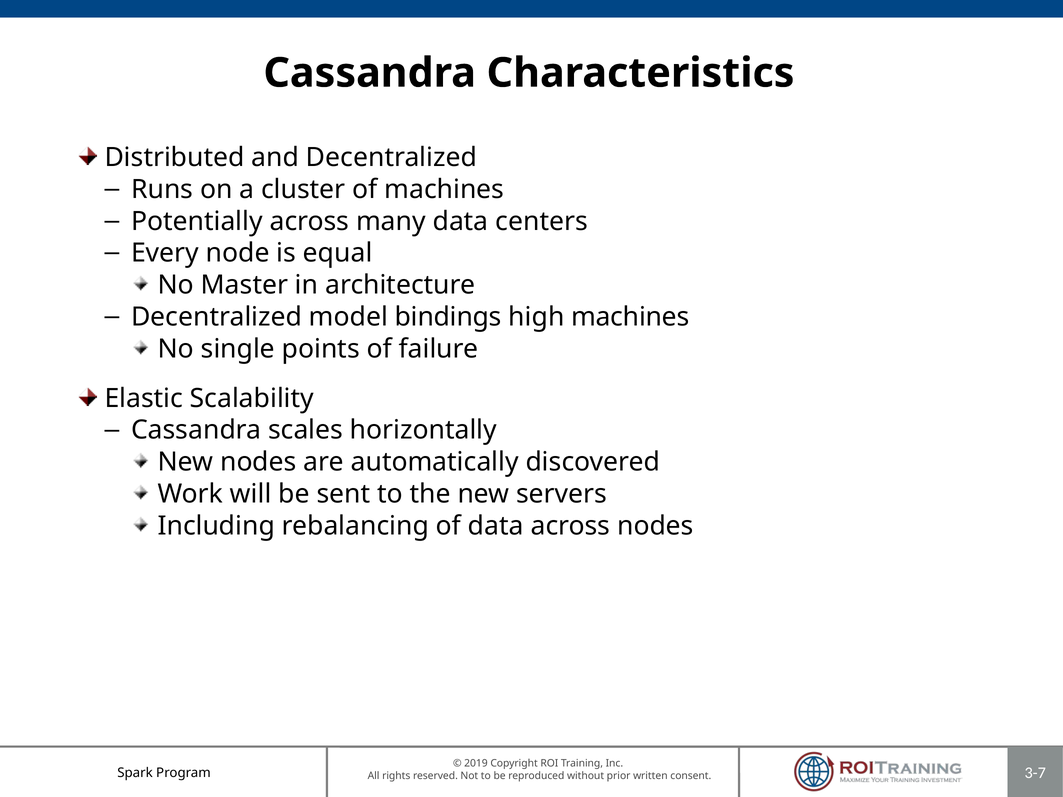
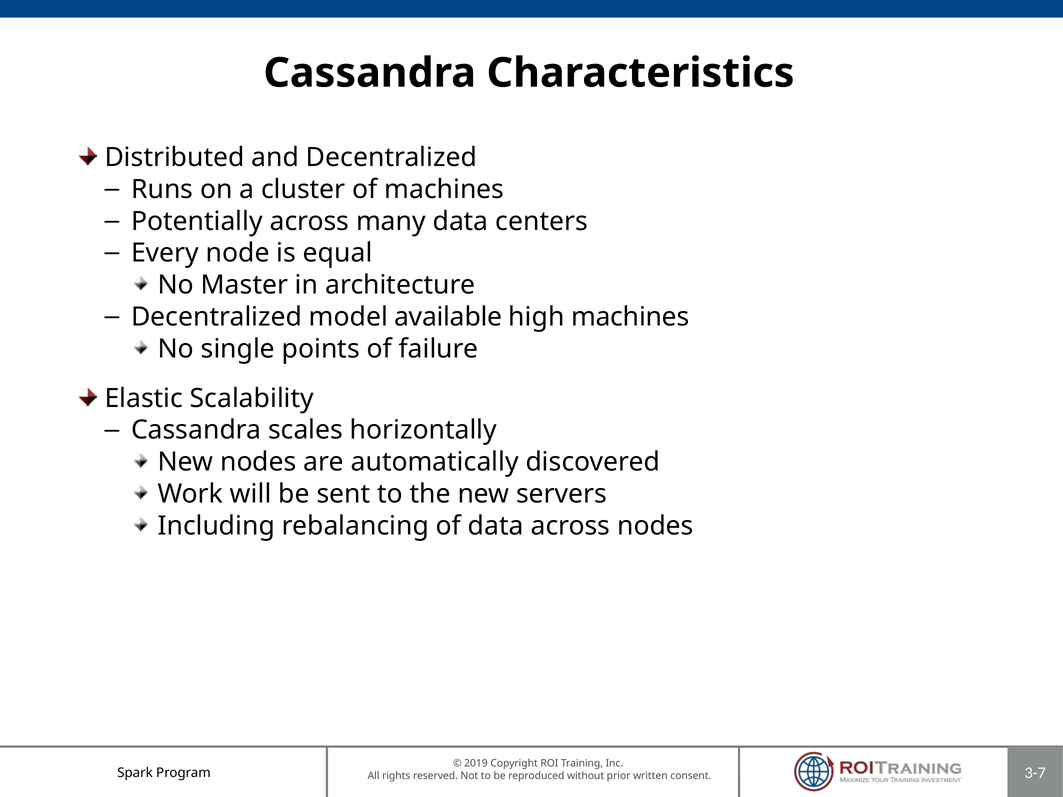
bindings: bindings -> available
